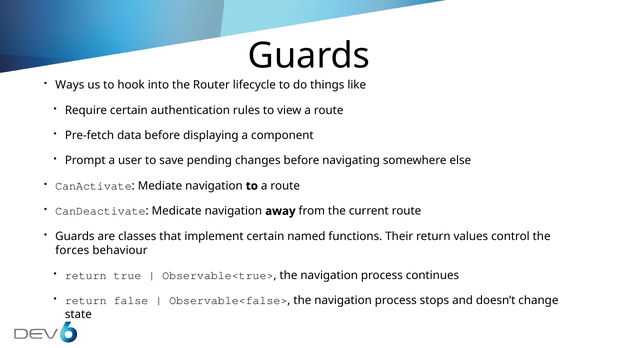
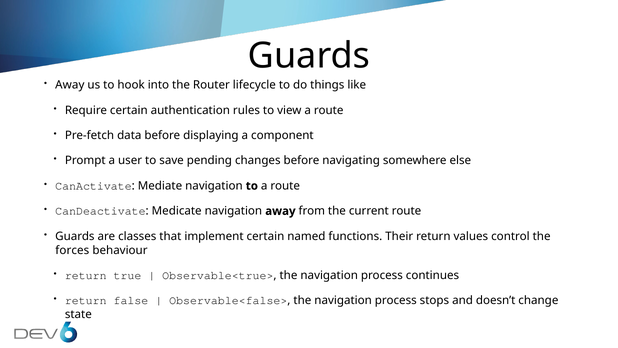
Ways at (70, 85): Ways -> Away
